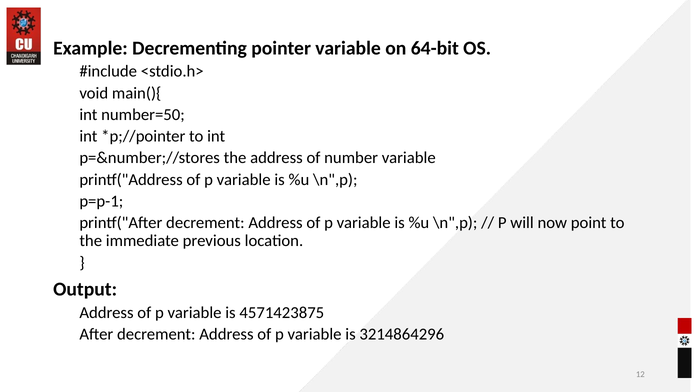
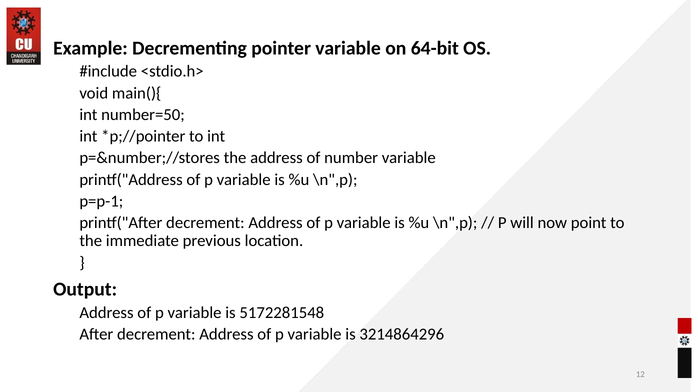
4571423875: 4571423875 -> 5172281548
